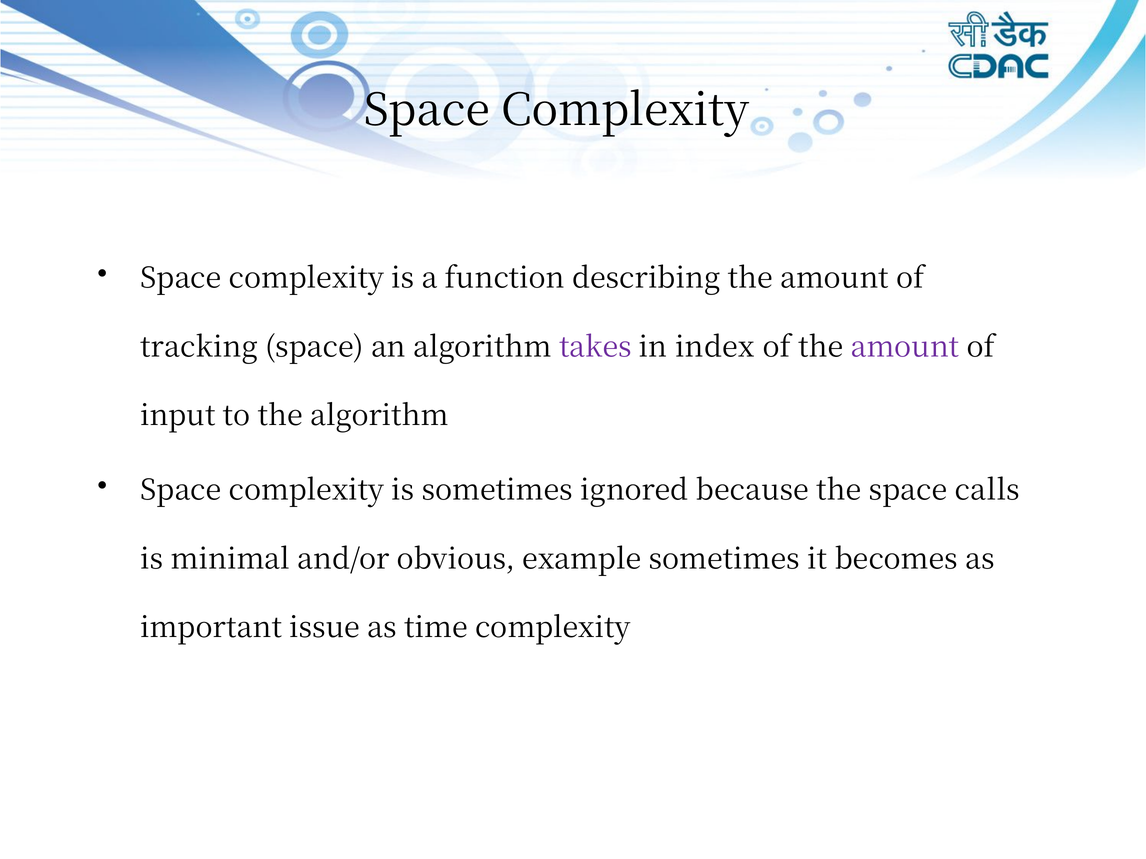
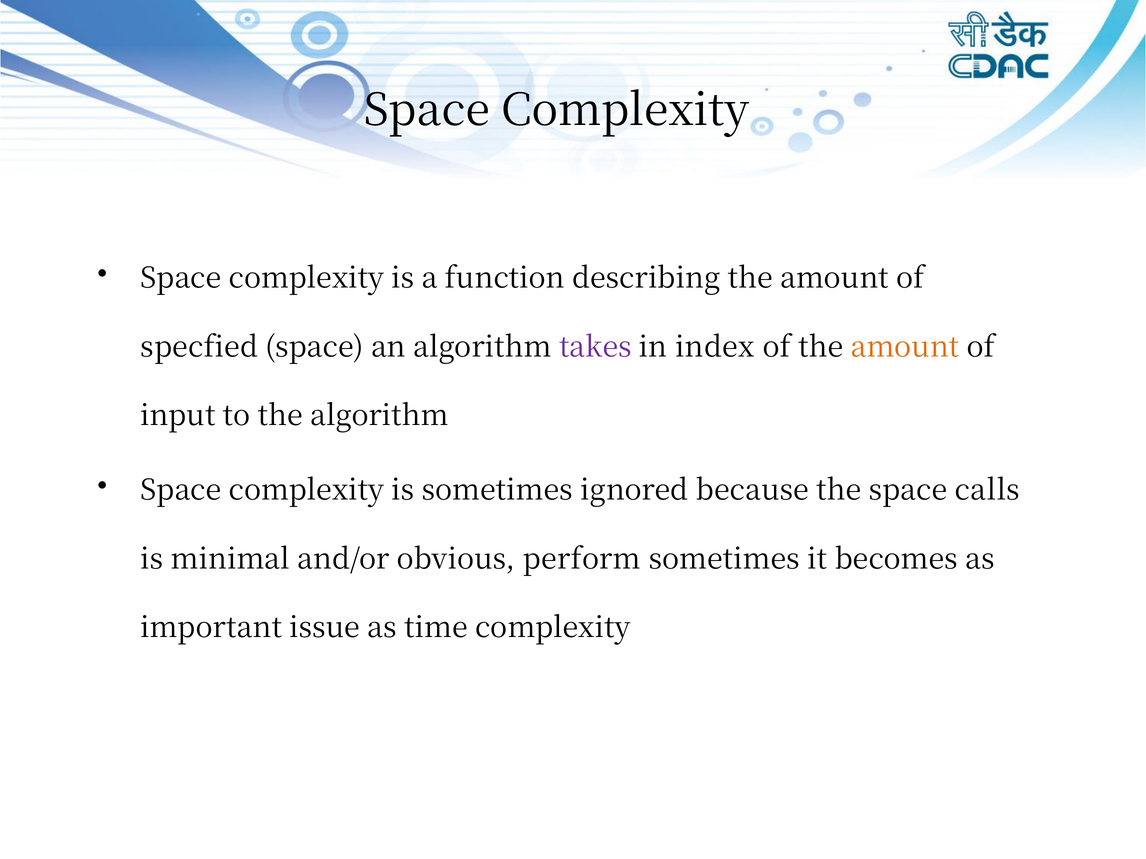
tracking: tracking -> specfied
amount at (905, 347) colour: purple -> orange
example: example -> perform
